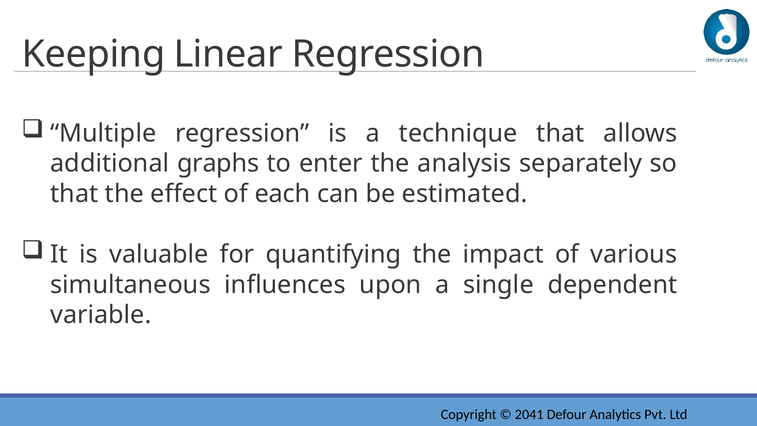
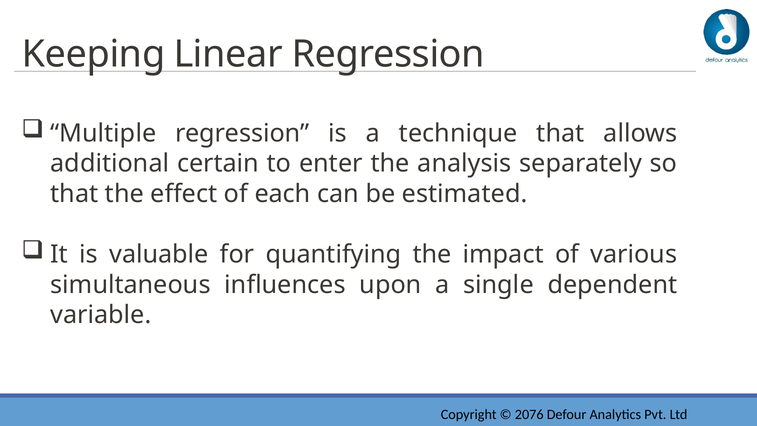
graphs: graphs -> certain
2041: 2041 -> 2076
